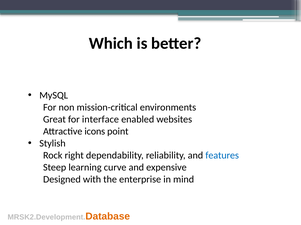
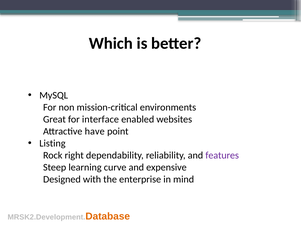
icons: icons -> have
Stylish: Stylish -> Listing
features colour: blue -> purple
